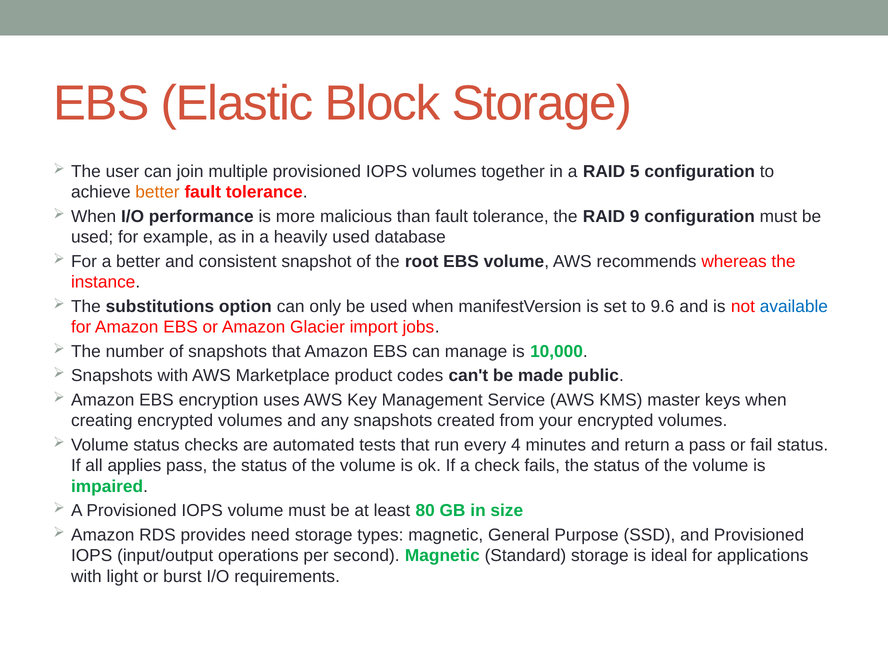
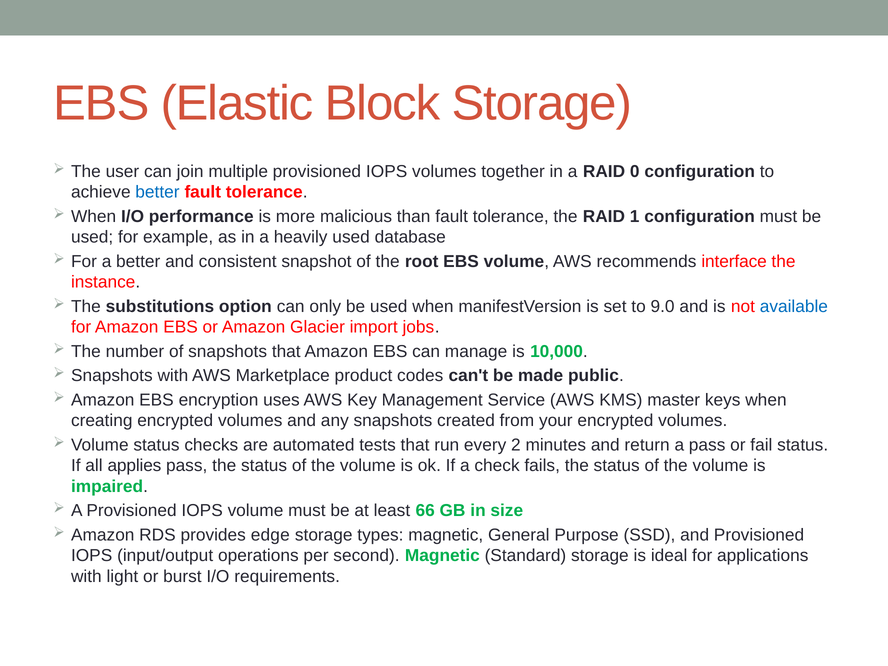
5: 5 -> 0
better at (157, 192) colour: orange -> blue
9: 9 -> 1
whereas: whereas -> interface
9.6: 9.6 -> 9.0
4: 4 -> 2
80: 80 -> 66
need: need -> edge
